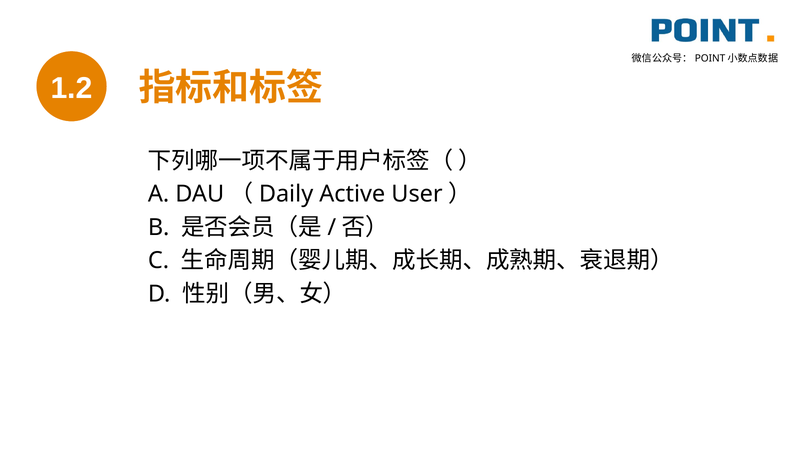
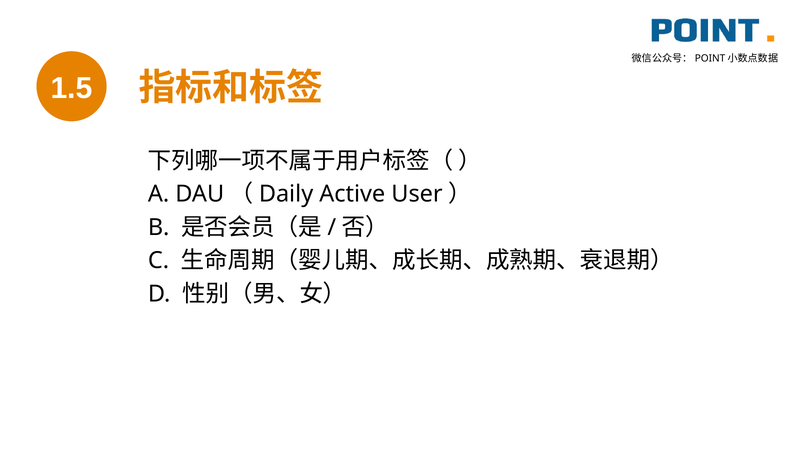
1.2: 1.2 -> 1.5
